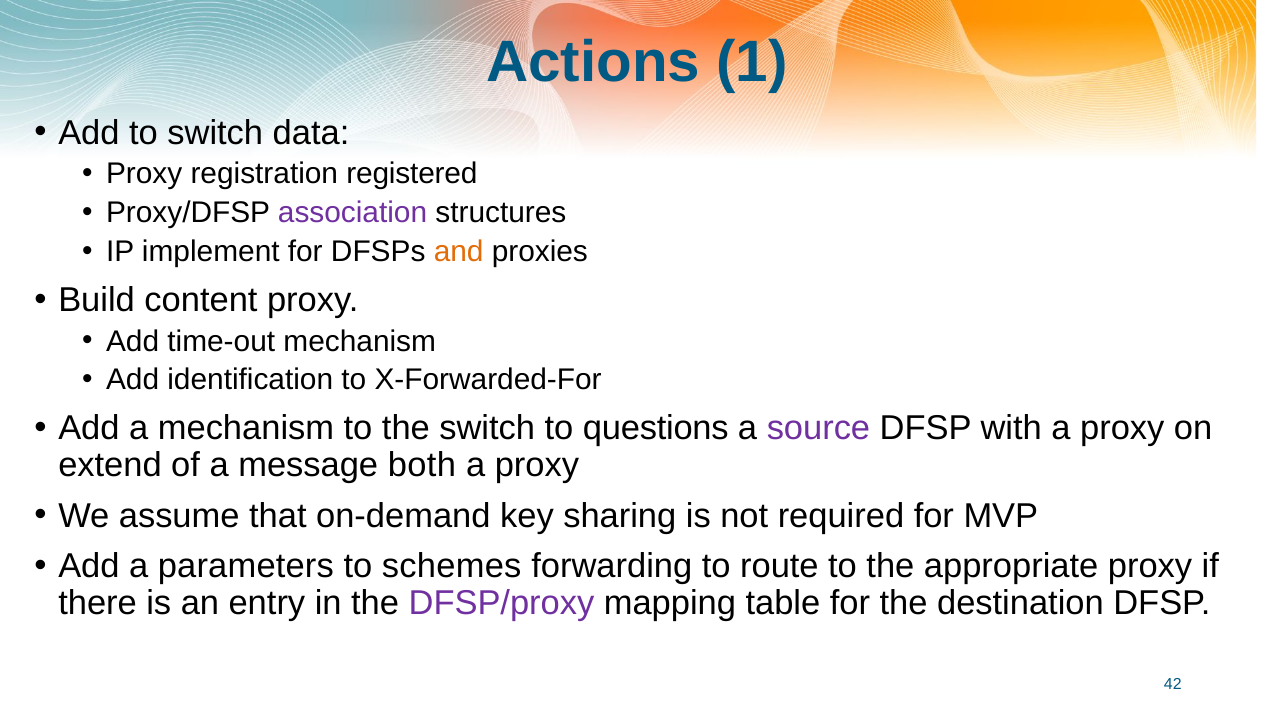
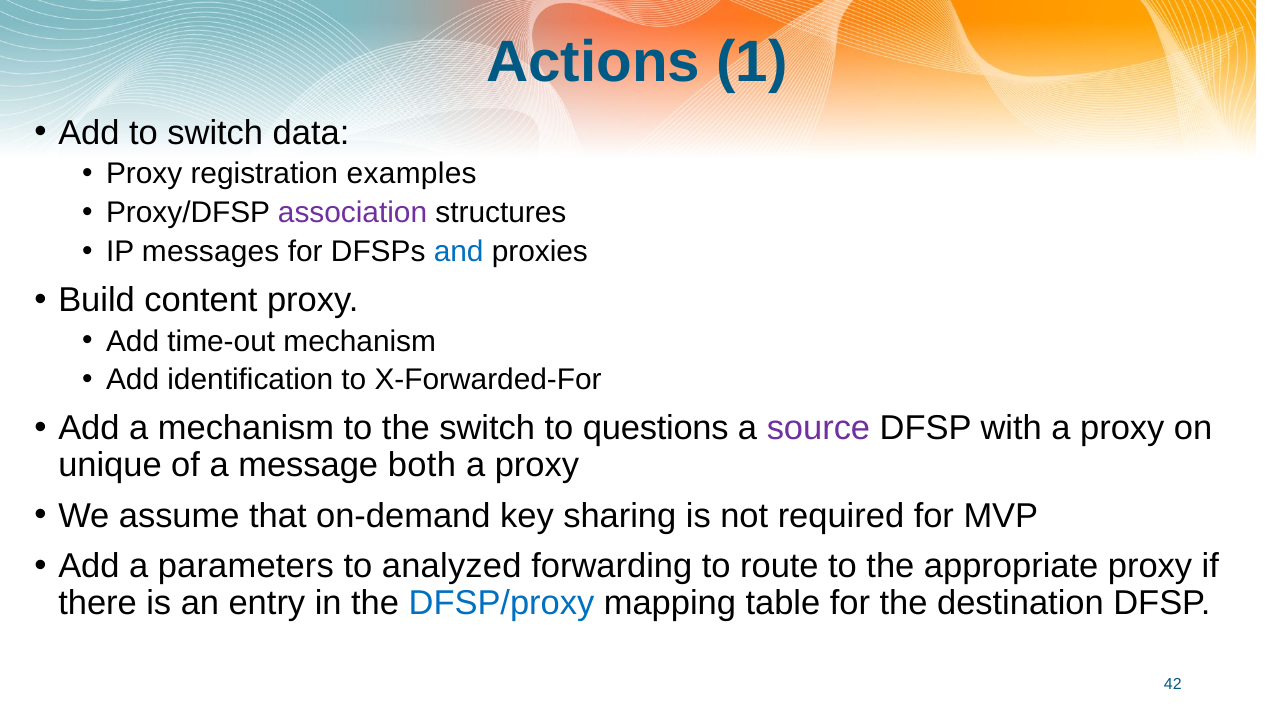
registered: registered -> examples
implement: implement -> messages
and colour: orange -> blue
extend: extend -> unique
schemes: schemes -> analyzed
DFSP/proxy colour: purple -> blue
